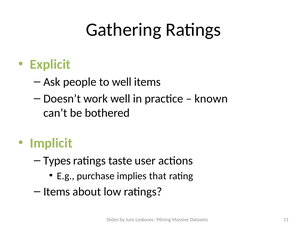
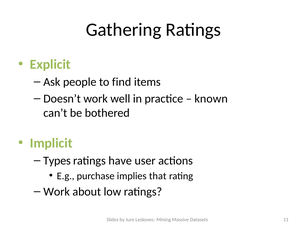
to well: well -> find
taste: taste -> have
Items at (57, 192): Items -> Work
